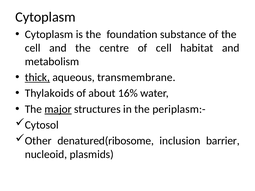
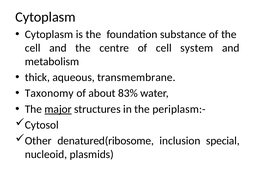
habitat: habitat -> system
thick underline: present -> none
Thylakoids: Thylakoids -> Taxonomy
16%: 16% -> 83%
barrier: barrier -> special
